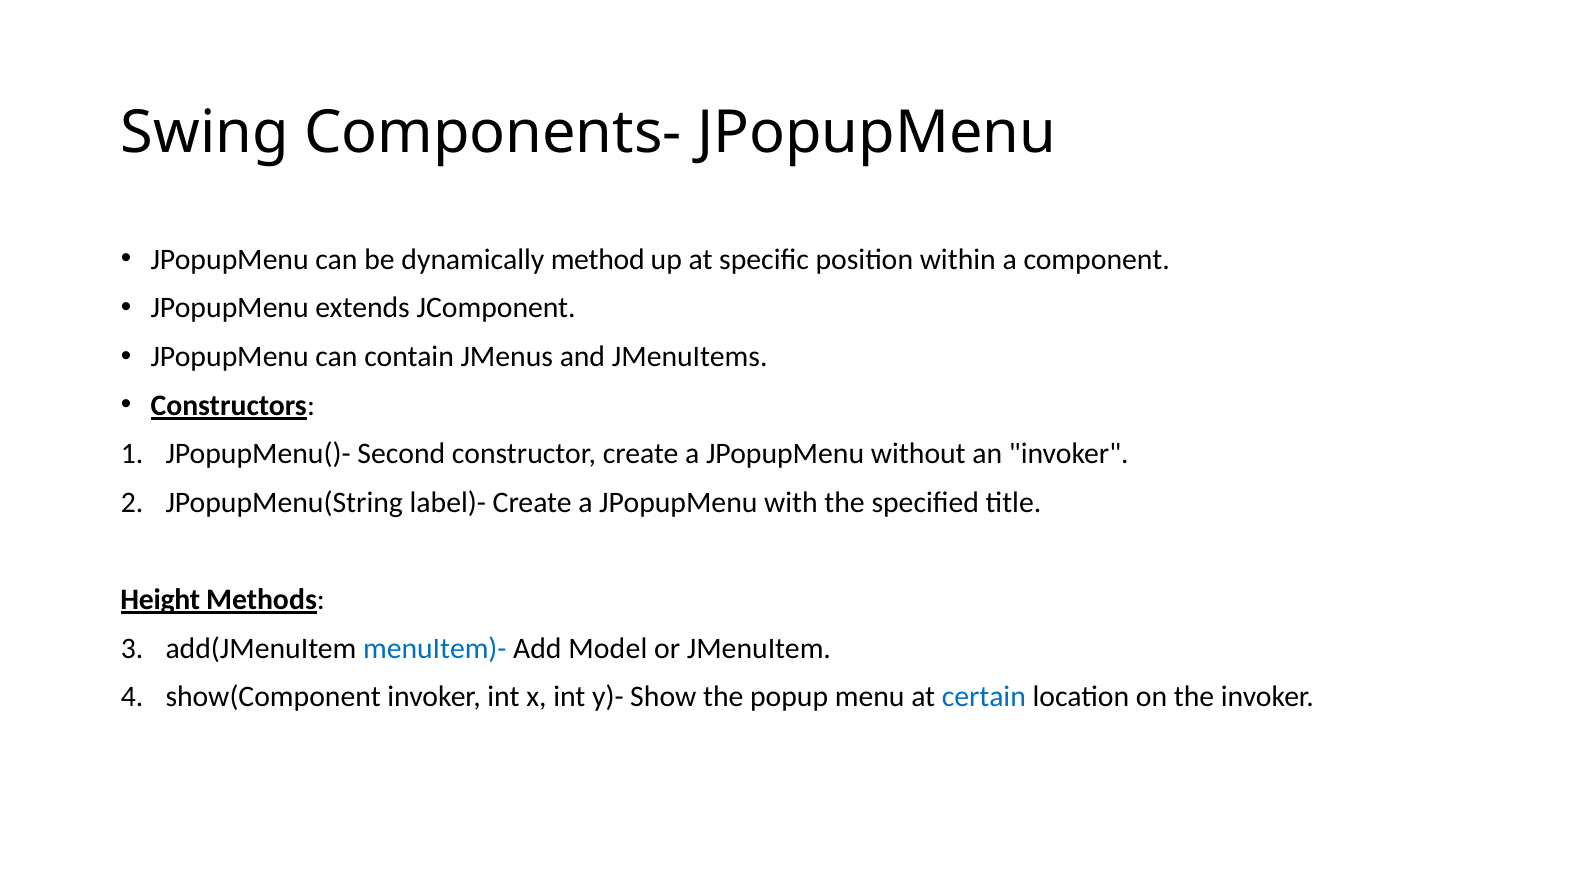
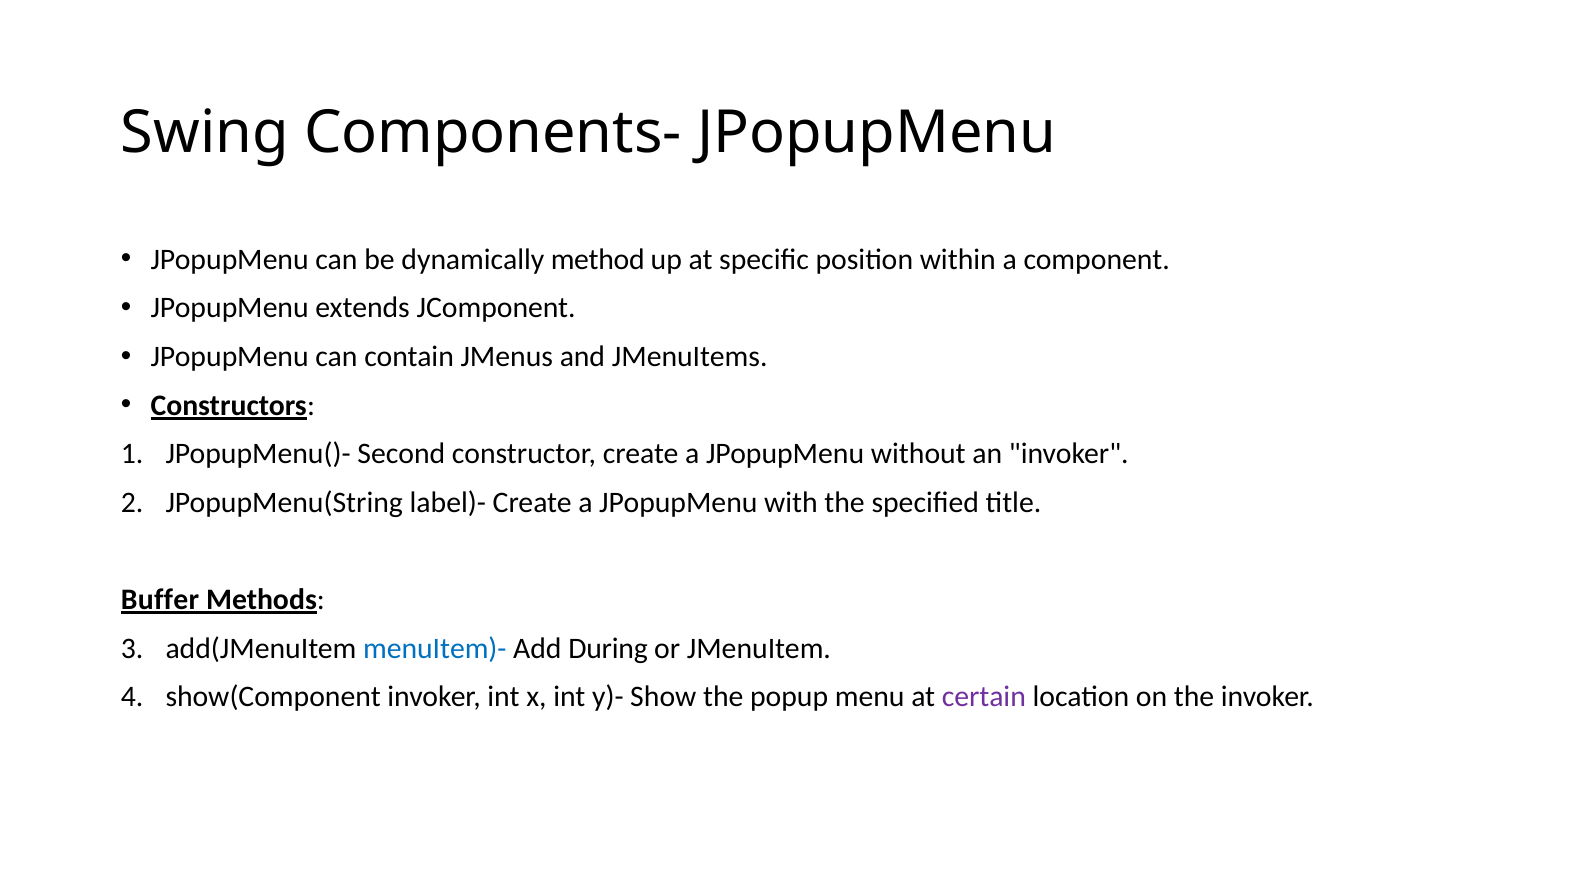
Height: Height -> Buffer
Model: Model -> During
certain colour: blue -> purple
